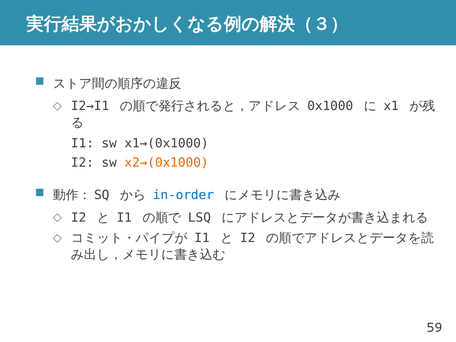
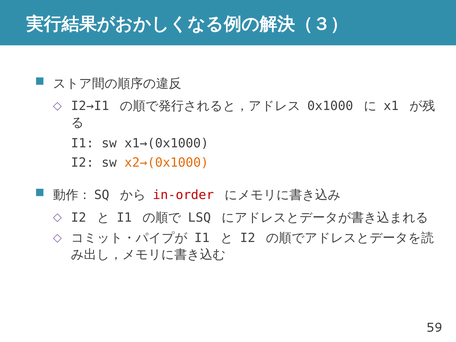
in-order colour: blue -> red
